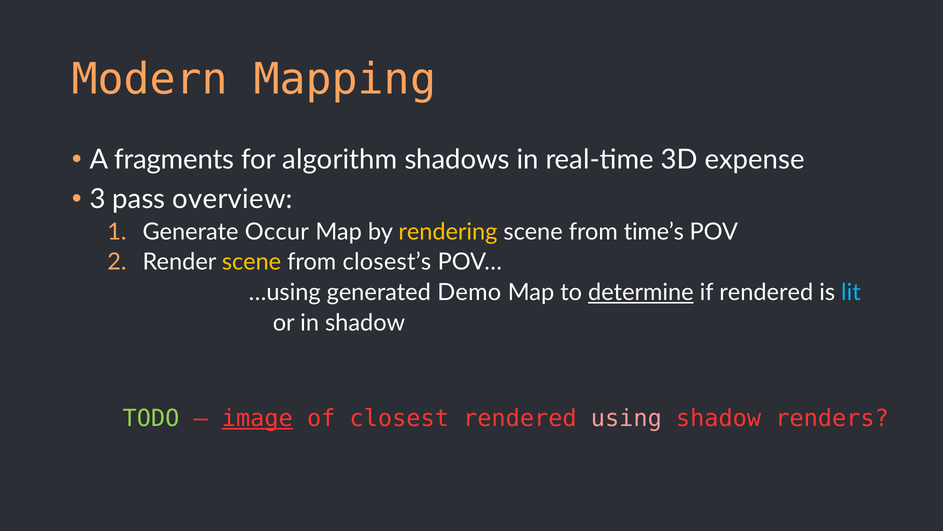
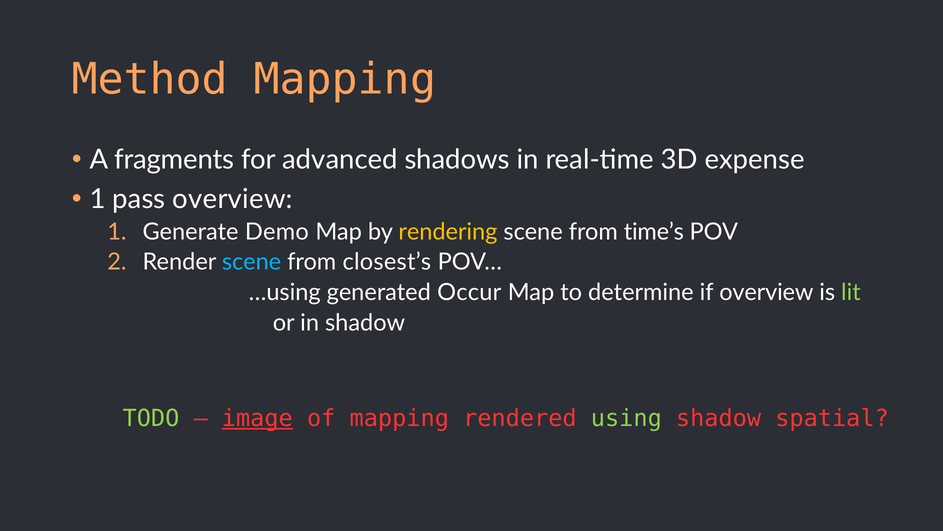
Modern: Modern -> Method
algorithm: algorithm -> advanced
3 at (98, 199): 3 -> 1
Occur: Occur -> Demo
scene at (252, 262) colour: yellow -> light blue
Demo: Demo -> Occur
determine underline: present -> none
if rendered: rendered -> overview
lit colour: light blue -> light green
of closest: closest -> mapping
using colour: pink -> light green
renders: renders -> spatial
